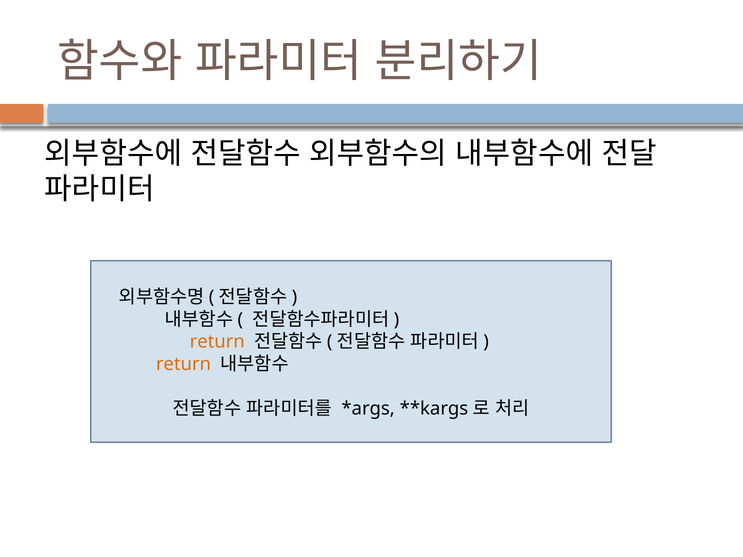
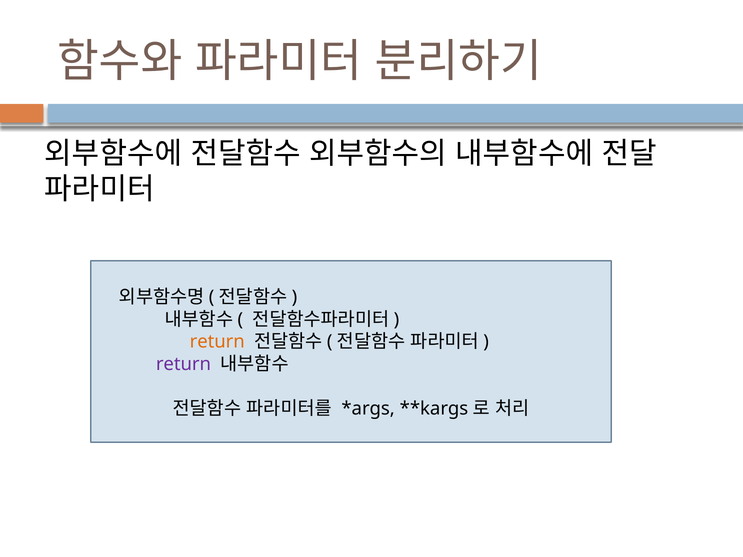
return at (183, 364) colour: orange -> purple
